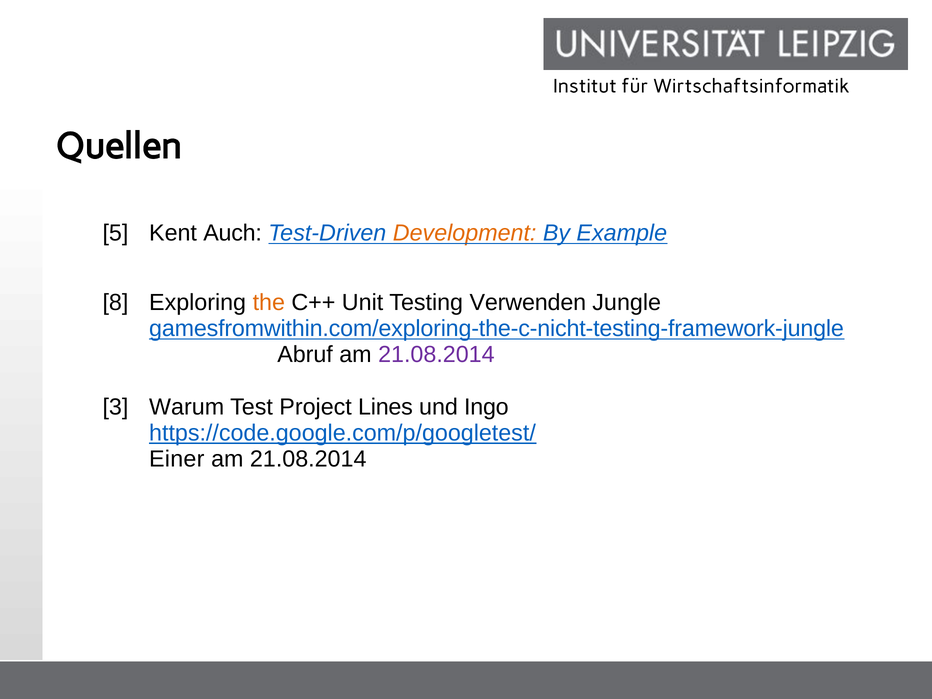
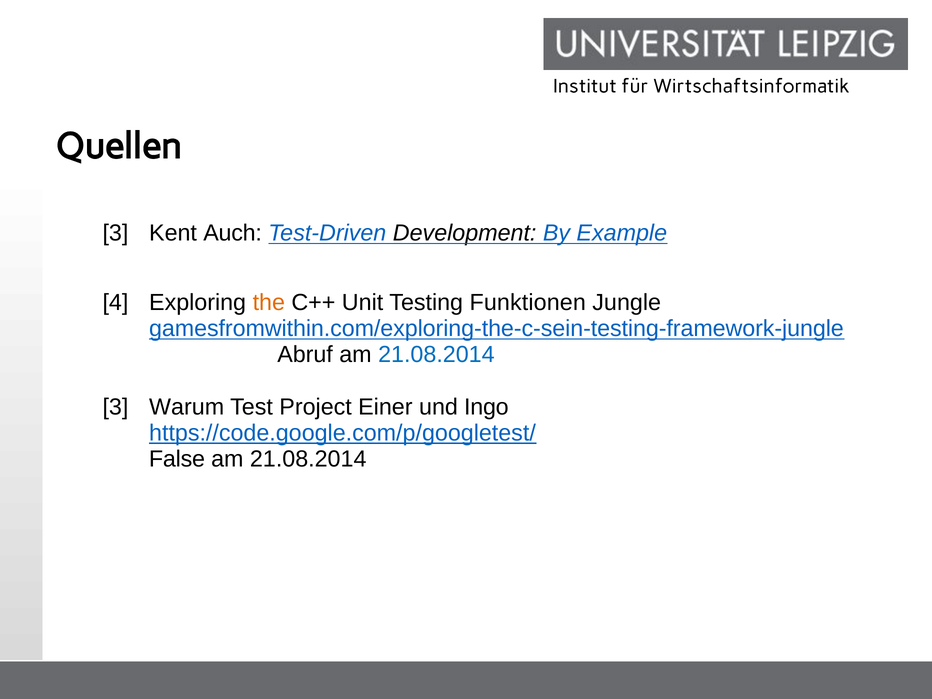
5 at (115, 233): 5 -> 3
Development colour: orange -> black
8: 8 -> 4
Verwenden: Verwenden -> Funktionen
gamesfromwithin.com/exploring-the-c-nicht-testing-framework-jungle: gamesfromwithin.com/exploring-the-c-nicht-testing-framework-jungle -> gamesfromwithin.com/exploring-the-c-sein-testing-framework-jungle
21.08.2014 at (436, 355) colour: purple -> blue
Lines: Lines -> Einer
Einer: Einer -> False
